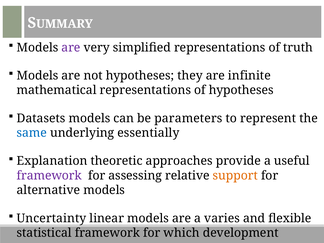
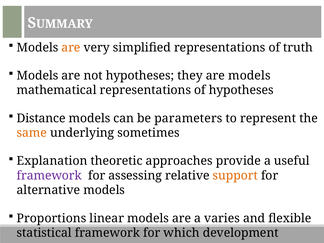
are at (71, 48) colour: purple -> orange
are infinite: infinite -> models
Datasets: Datasets -> Distance
same colour: blue -> orange
essentially: essentially -> sometimes
Uncertainty: Uncertainty -> Proportions
